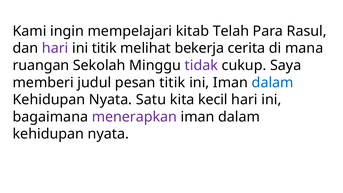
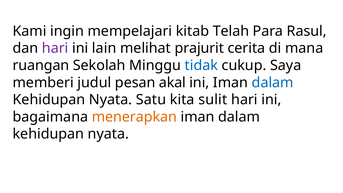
ini titik: titik -> lain
bekerja: bekerja -> prajurit
tidak colour: purple -> blue
pesan titik: titik -> akal
kecil: kecil -> sulit
menerapkan colour: purple -> orange
